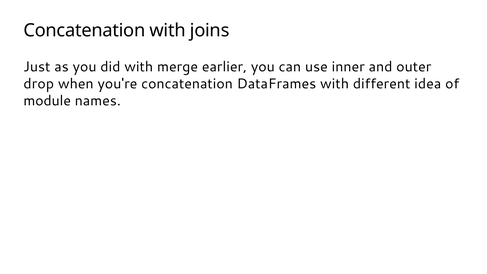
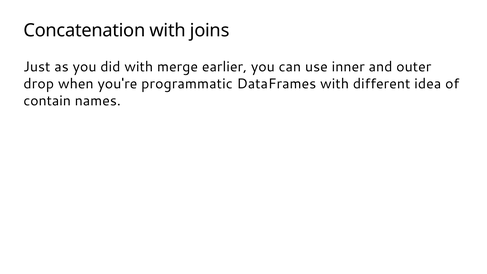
you're concatenation: concatenation -> programmatic
module: module -> contain
